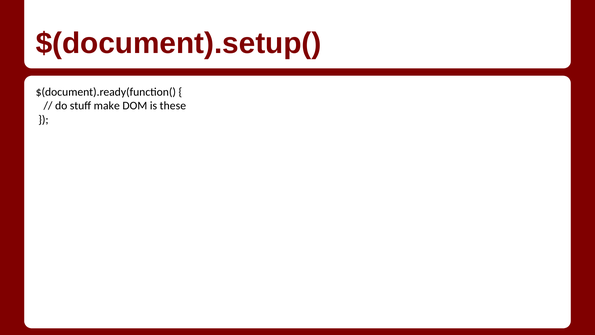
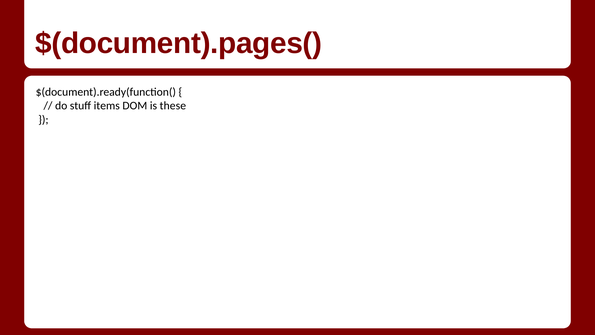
$(document).setup(: $(document).setup( -> $(document).pages(
make: make -> items
